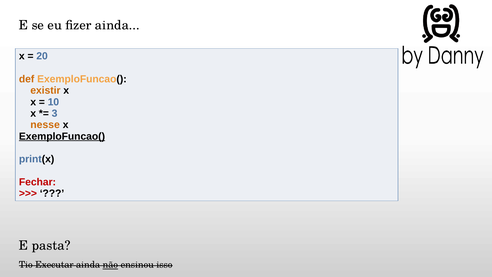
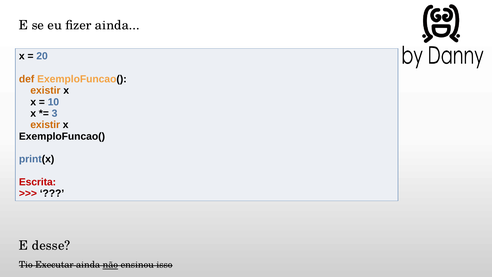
nesse at (45, 125): nesse -> existir
ExemploFuncao( at (62, 136) underline: present -> none
Fechar: Fechar -> Escrita
pasta: pasta -> desse
